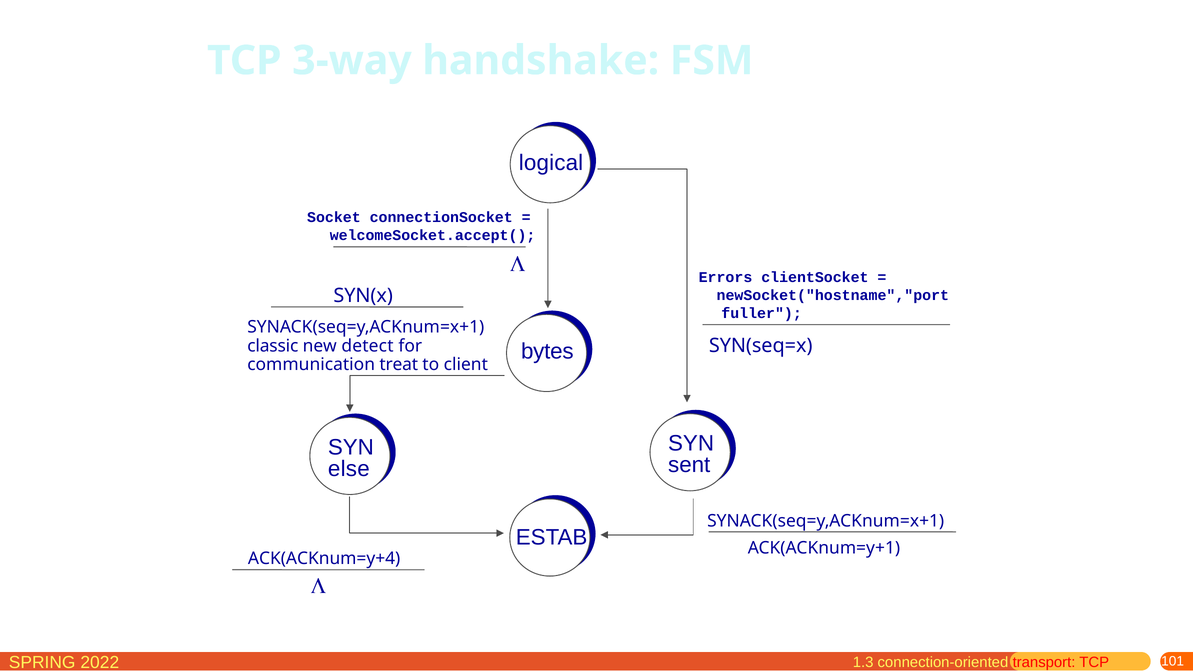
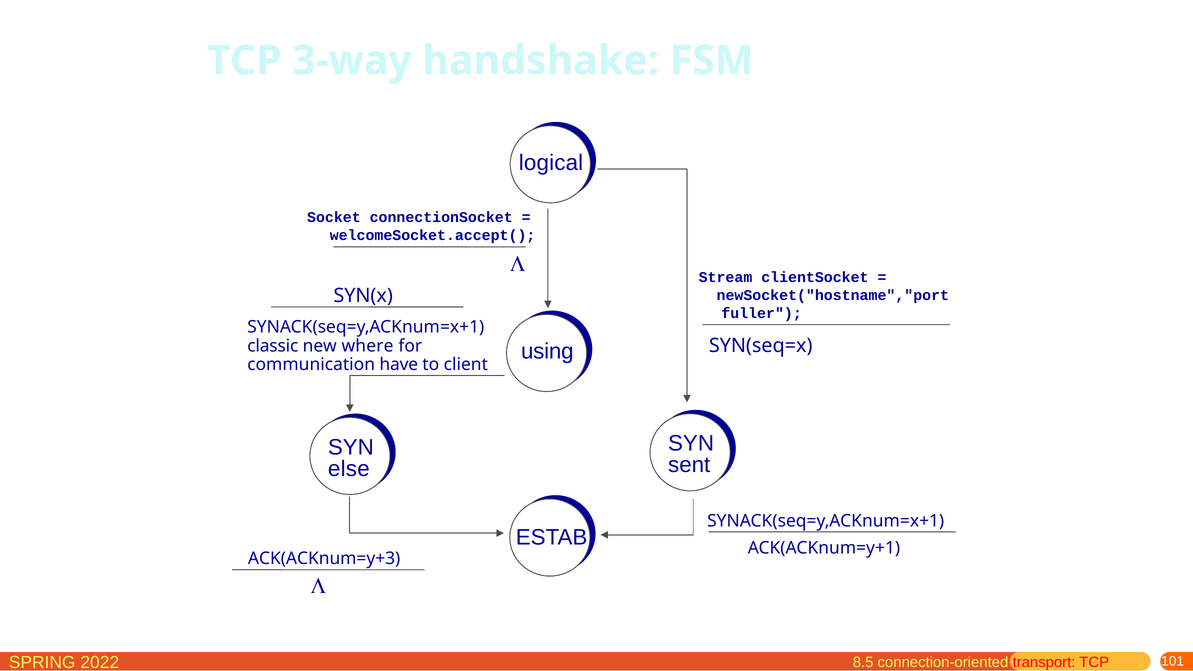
Errors: Errors -> Stream
detect: detect -> where
bytes: bytes -> using
treat: treat -> have
ACK(ACKnum=y+4: ACK(ACKnum=y+4 -> ACK(ACKnum=y+3
1.3: 1.3 -> 8.5
